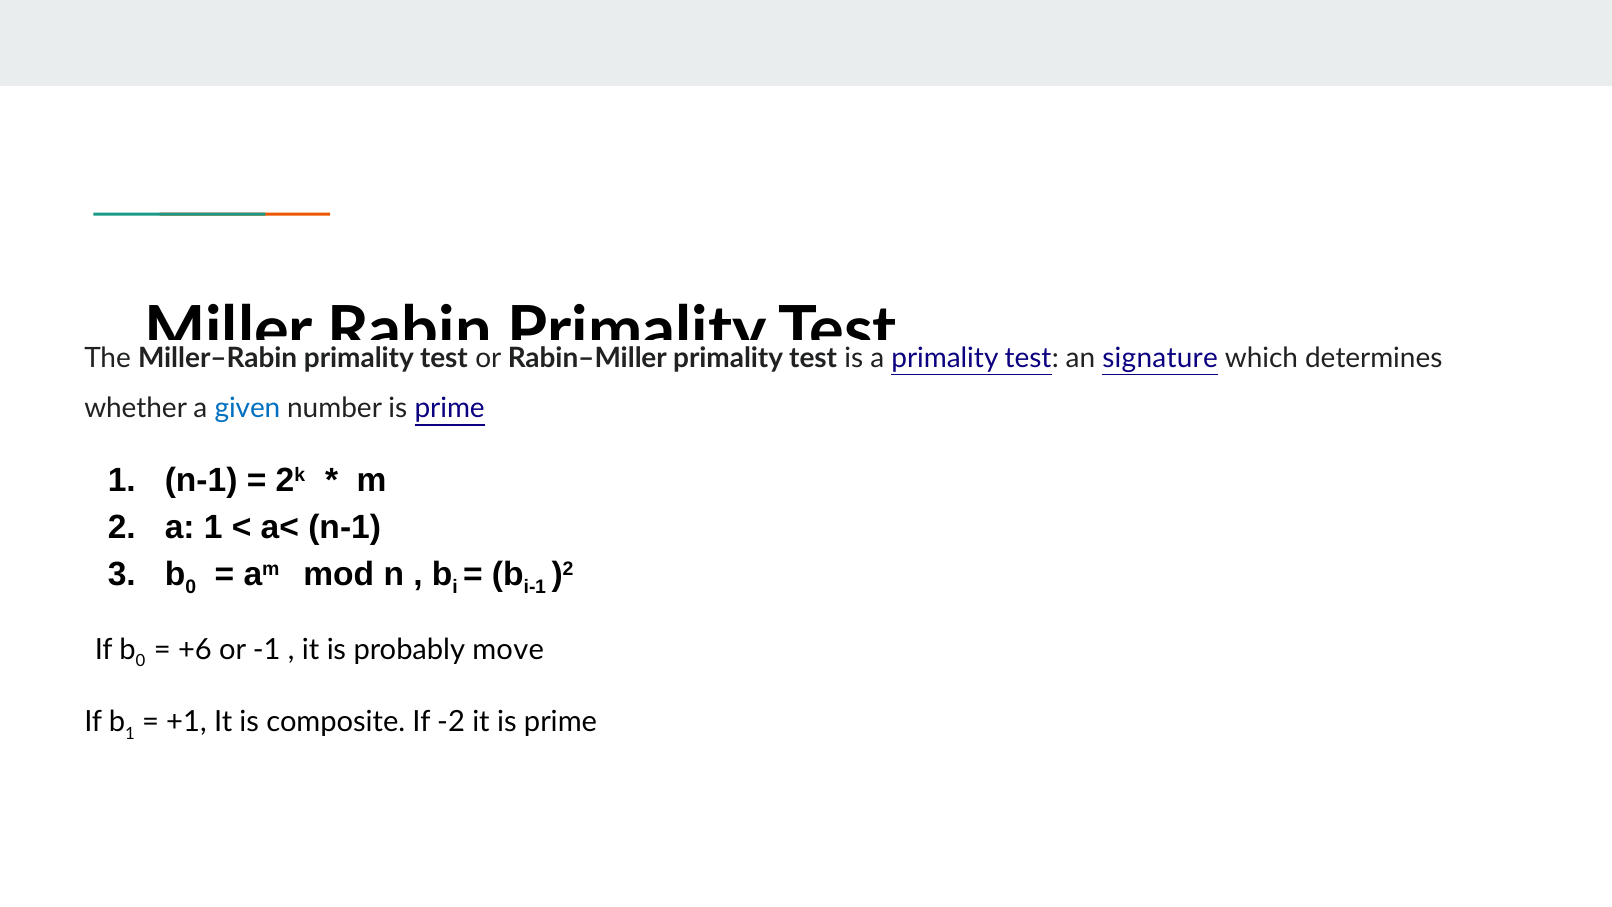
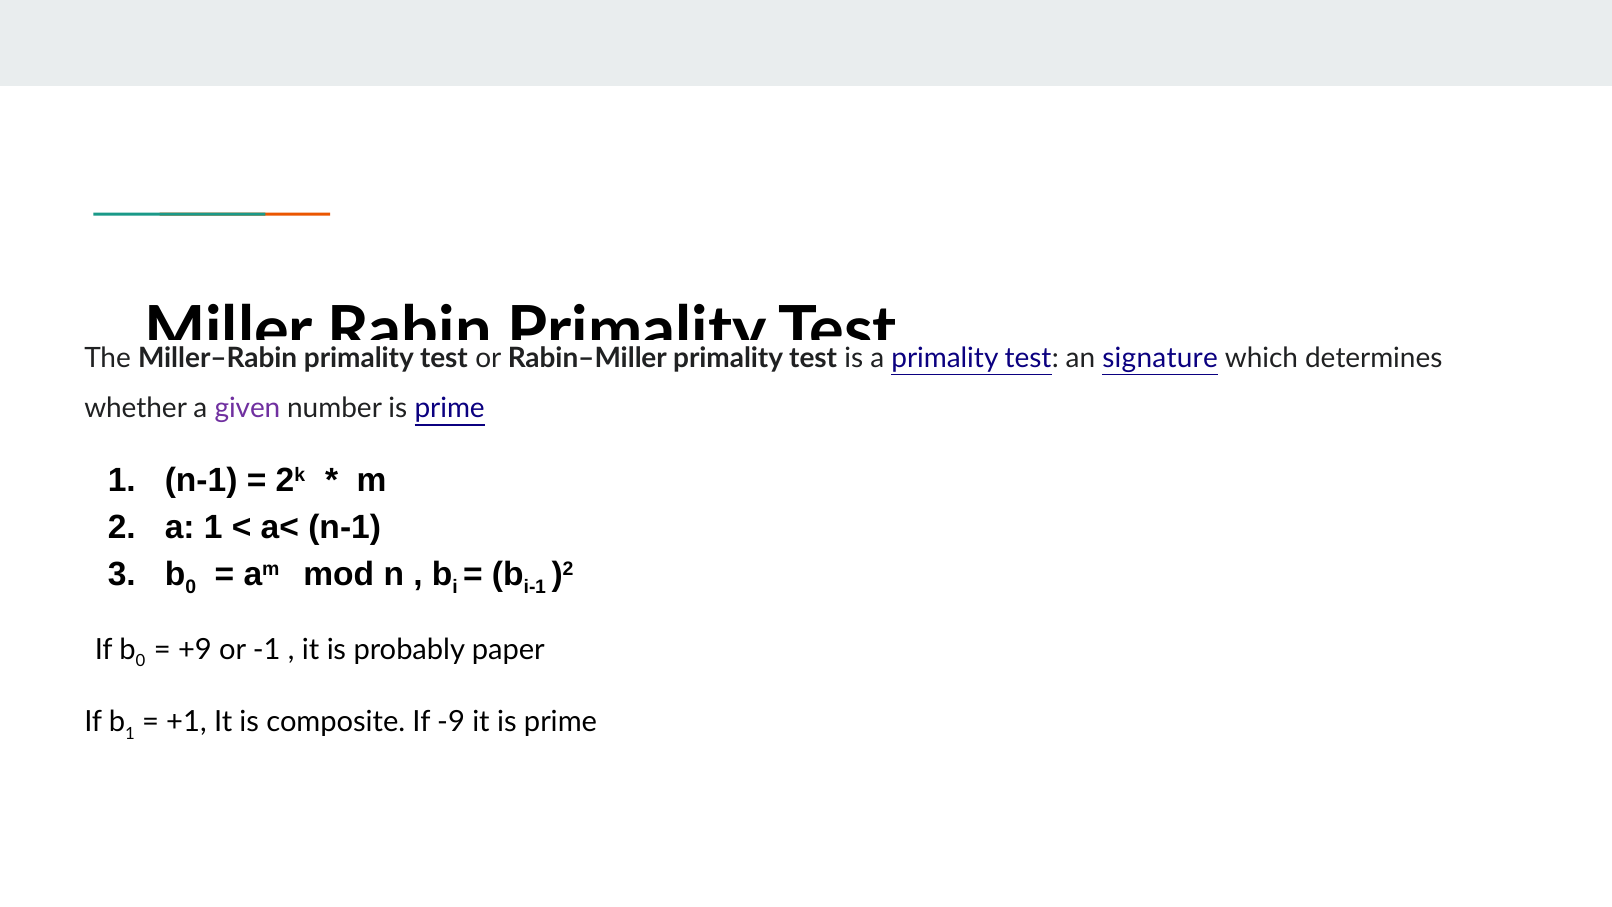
given colour: blue -> purple
+6: +6 -> +9
move: move -> paper
-2: -2 -> -9
